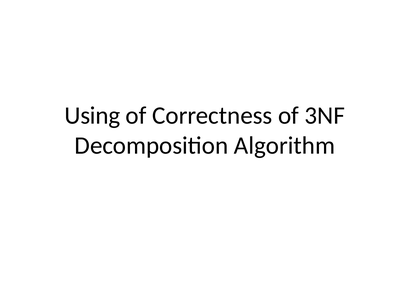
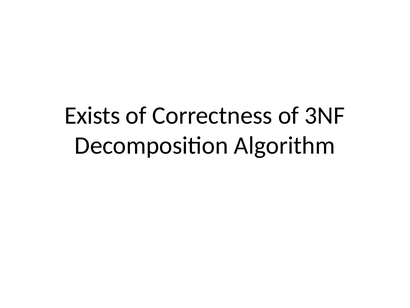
Using: Using -> Exists
